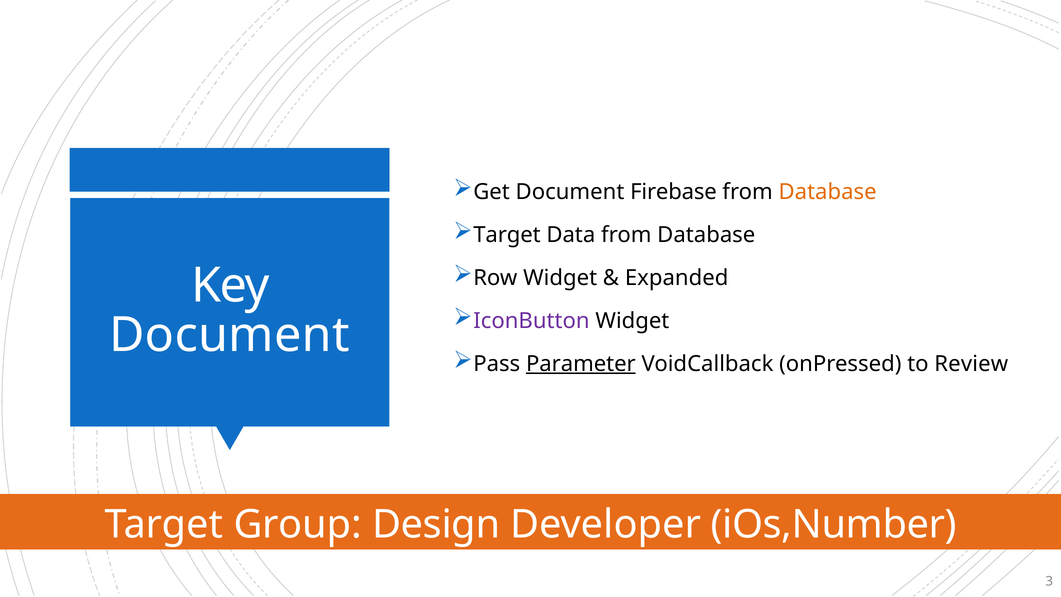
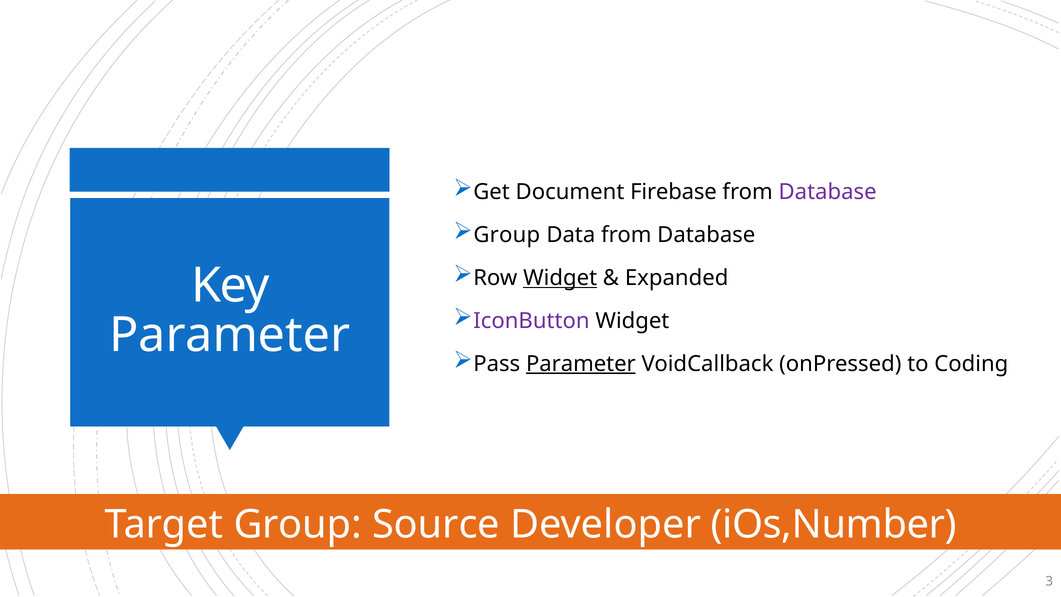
Database at (828, 192) colour: orange -> purple
Target at (507, 235): Target -> Group
Widget at (560, 278) underline: none -> present
Document at (229, 335): Document -> Parameter
Review: Review -> Coding
Design: Design -> Source
